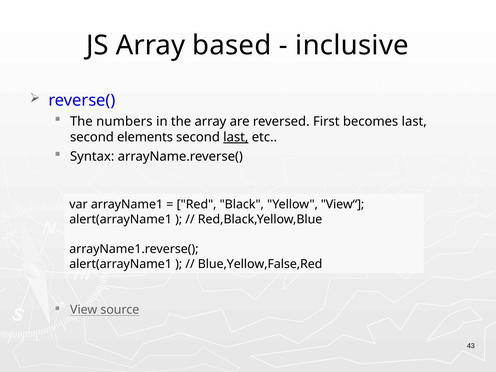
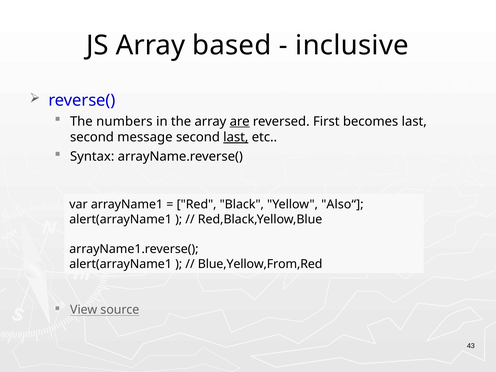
are underline: none -> present
elements: elements -> message
View“: View“ -> Also“
Blue,Yellow,False,Red: Blue,Yellow,False,Red -> Blue,Yellow,From,Red
